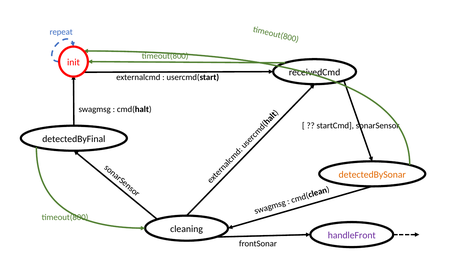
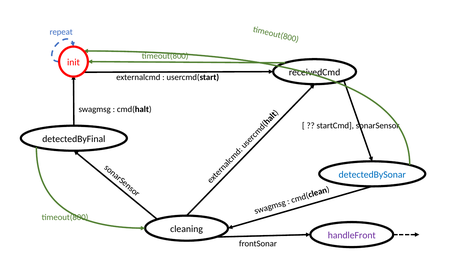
detectedBySonar colour: orange -> blue
